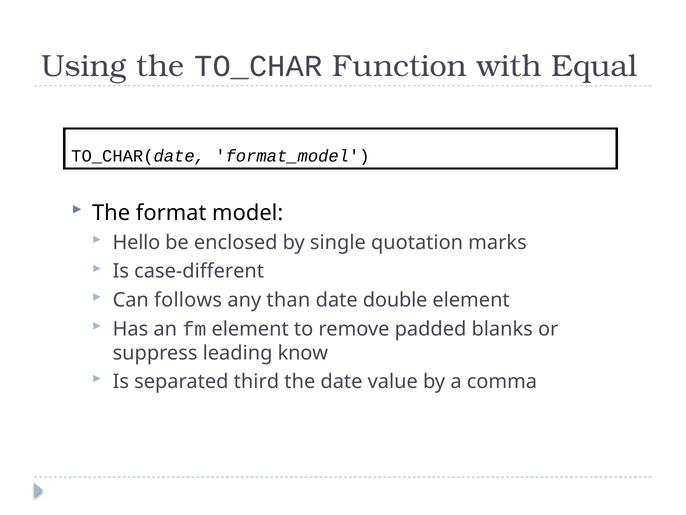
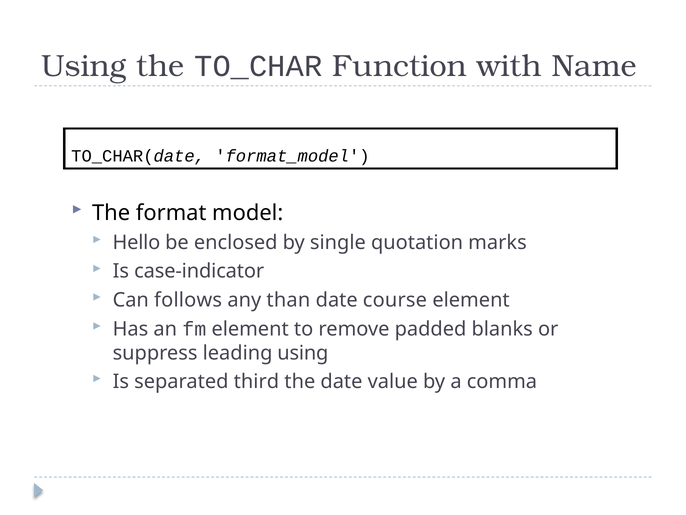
Equal: Equal -> Name
case-different: case-different -> case-indicator
double: double -> course
leading know: know -> using
